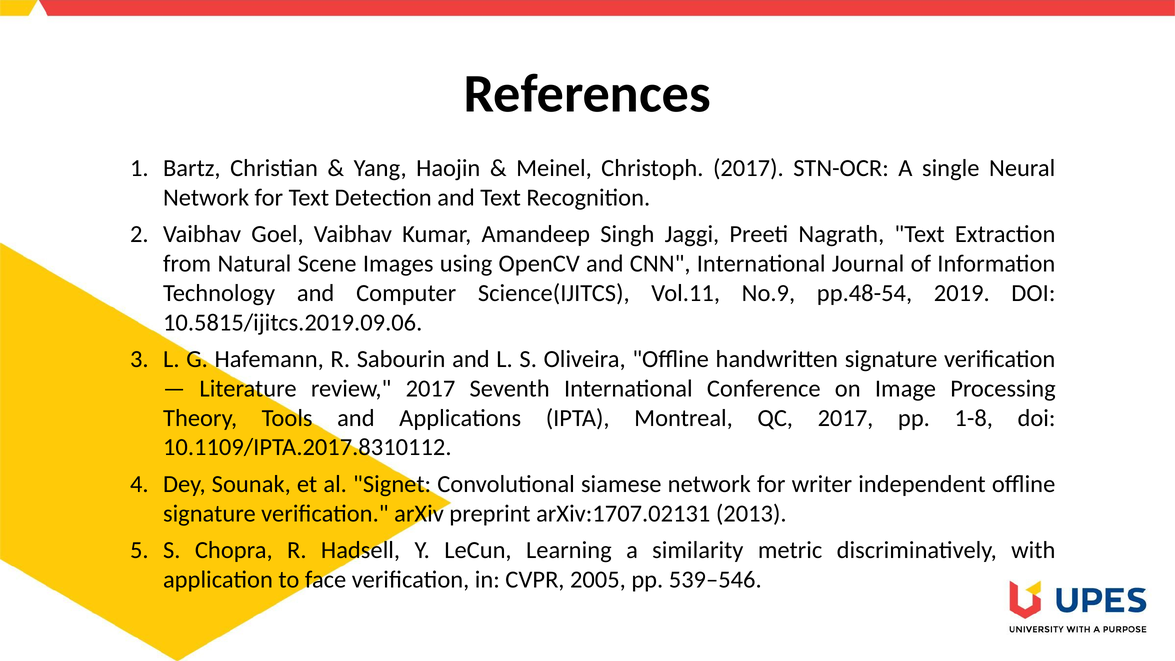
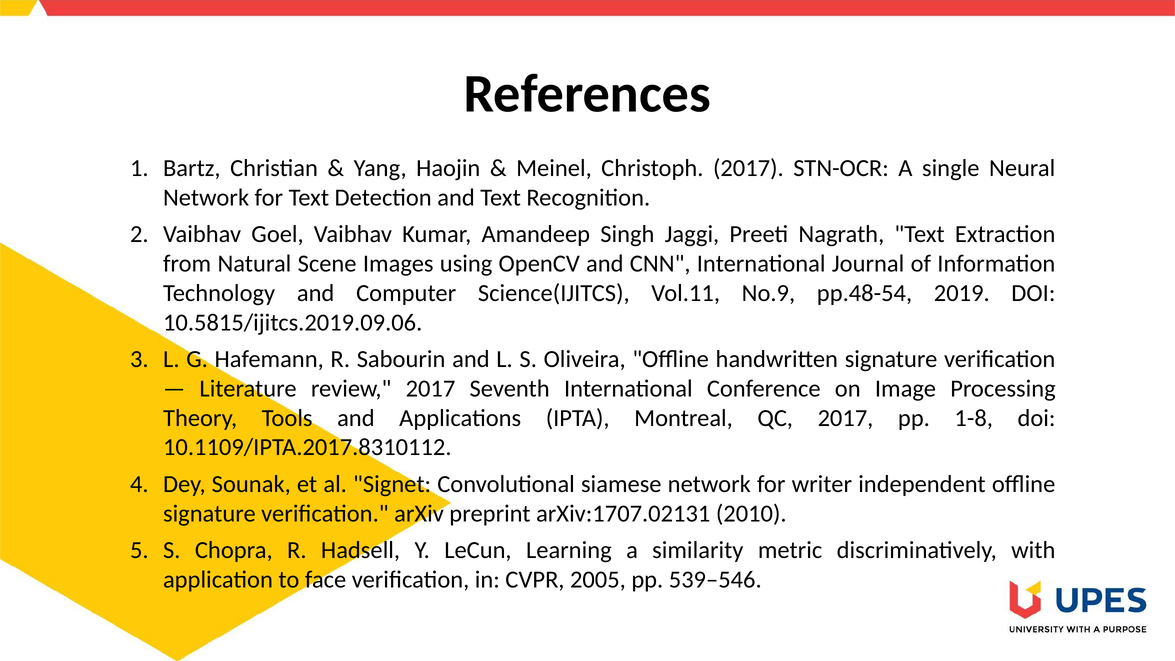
2013: 2013 -> 2010
